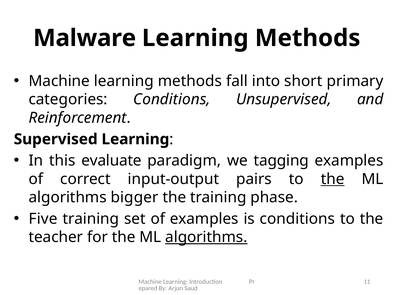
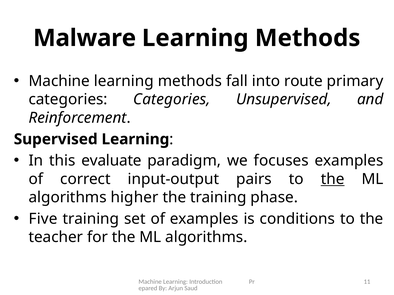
short: short -> route
categories Conditions: Conditions -> Categories
tagging: tagging -> focuses
bigger: bigger -> higher
algorithms at (206, 238) underline: present -> none
